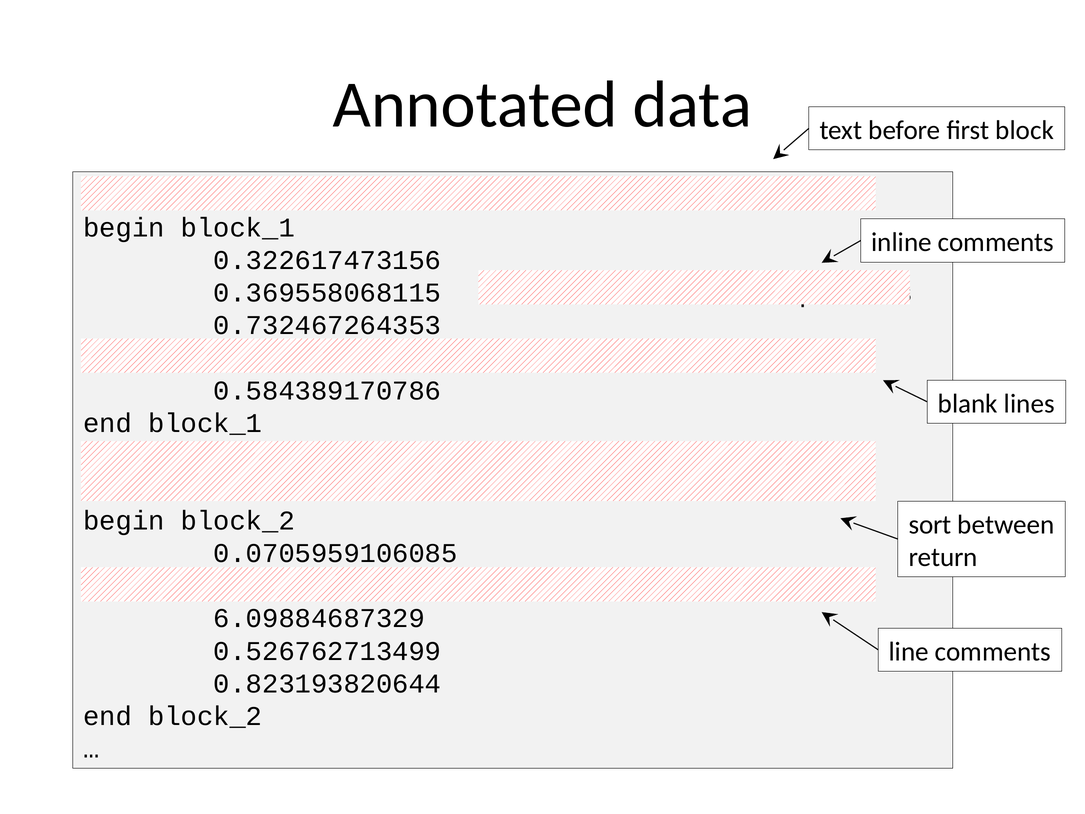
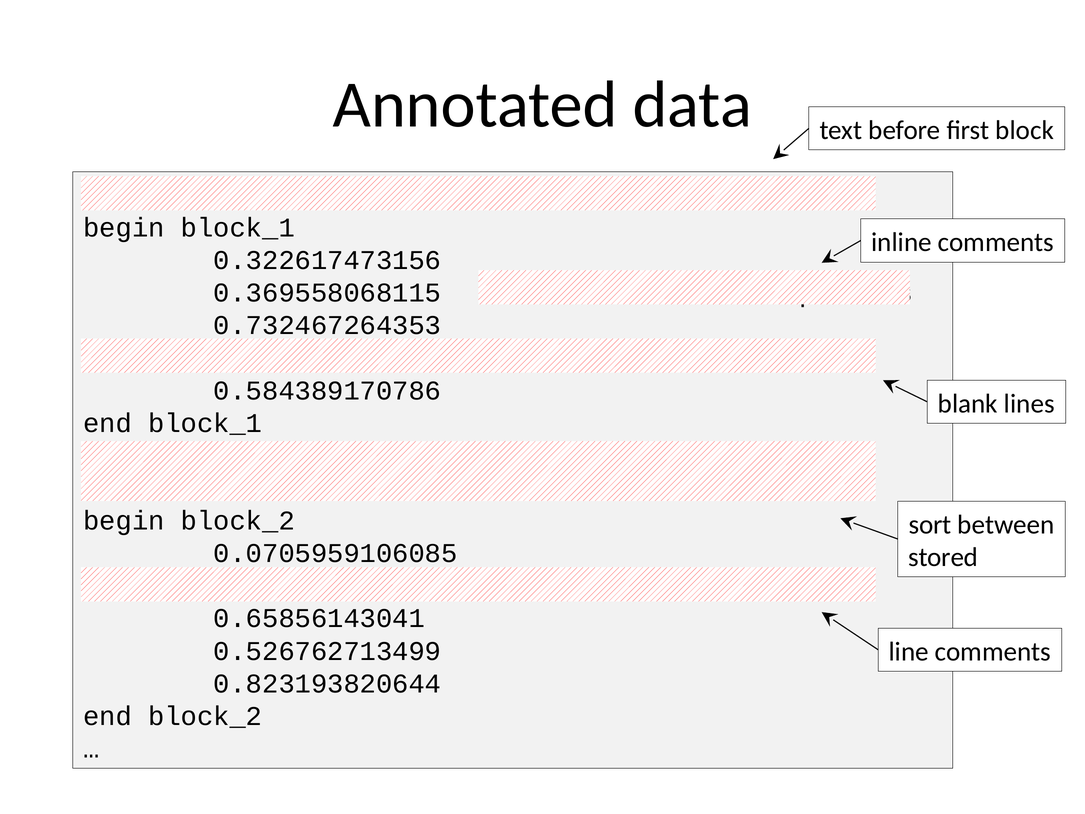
return: return -> stored
6.09884687329: 6.09884687329 -> 0.65856143041
